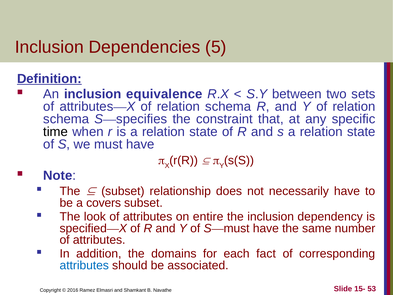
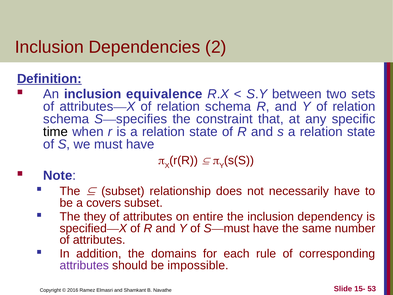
5: 5 -> 2
look: look -> they
fact: fact -> rule
attributes at (84, 265) colour: blue -> purple
associated: associated -> impossible
